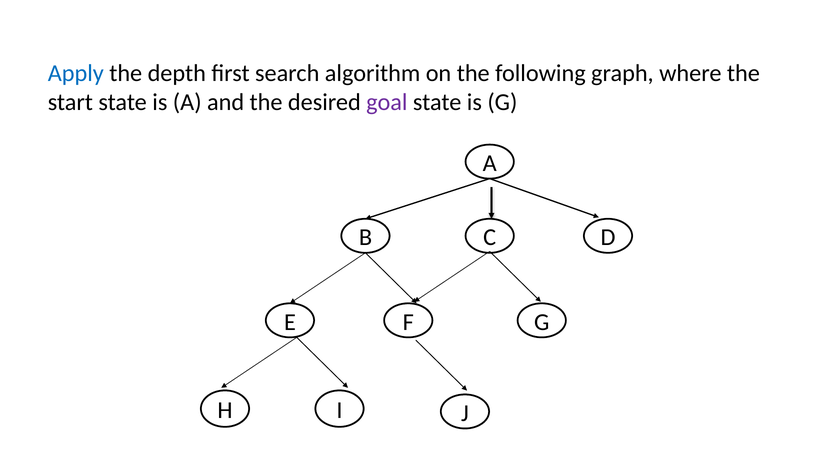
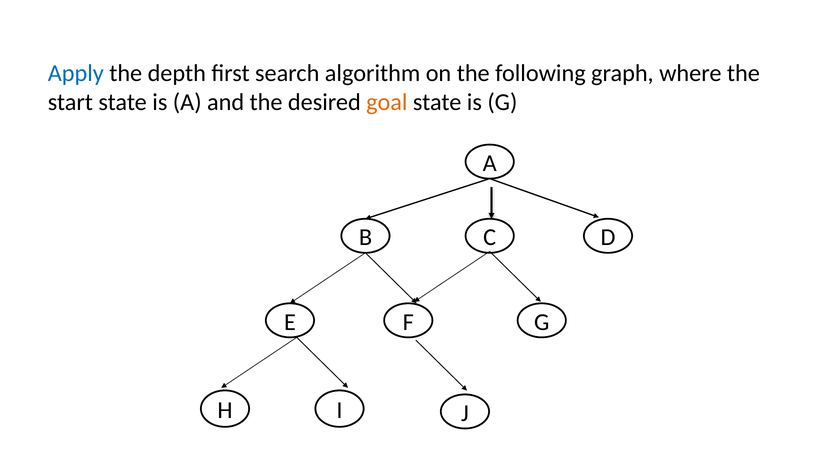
goal colour: purple -> orange
